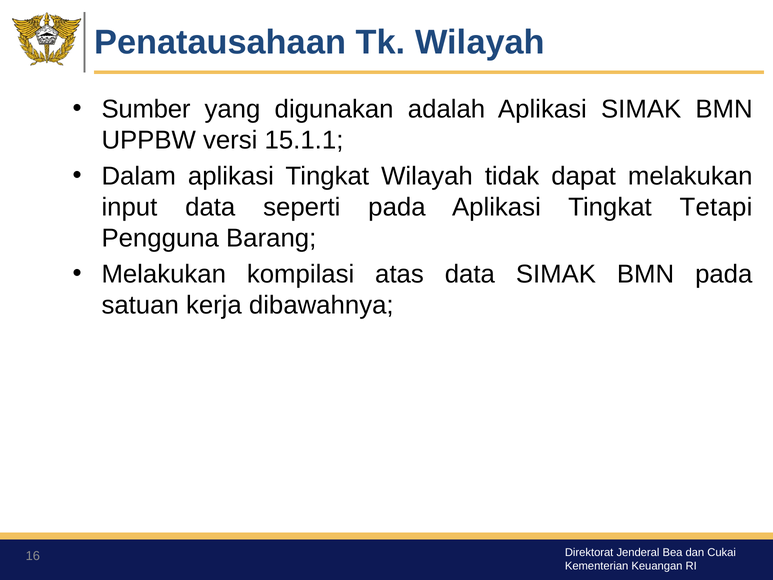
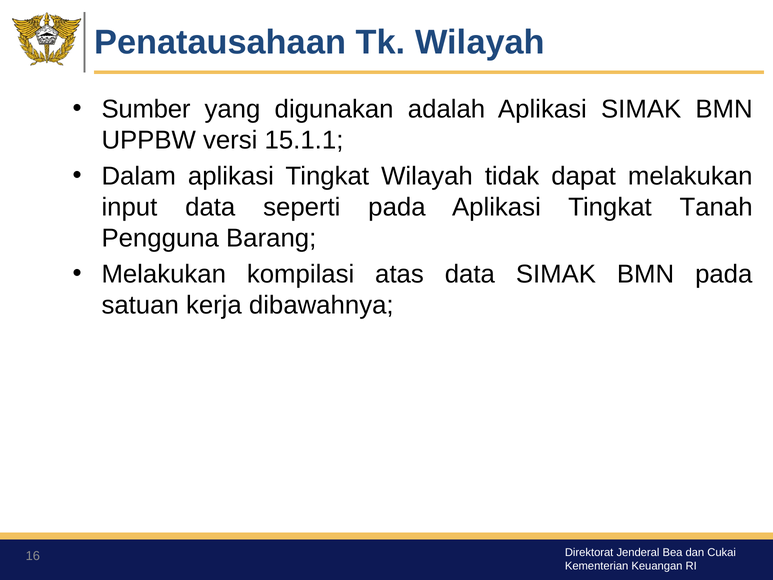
Tetapi: Tetapi -> Tanah
